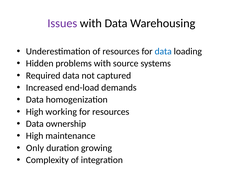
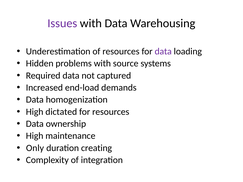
data at (163, 51) colour: blue -> purple
working: working -> dictated
growing: growing -> creating
